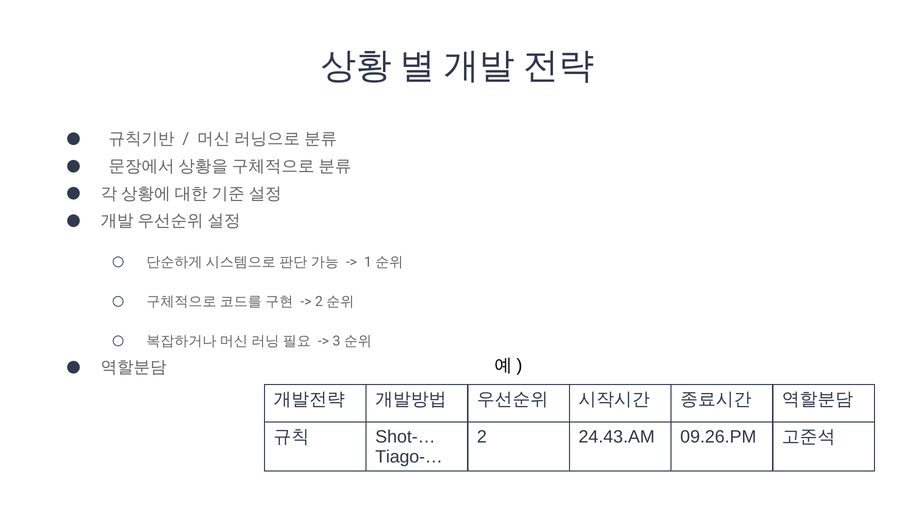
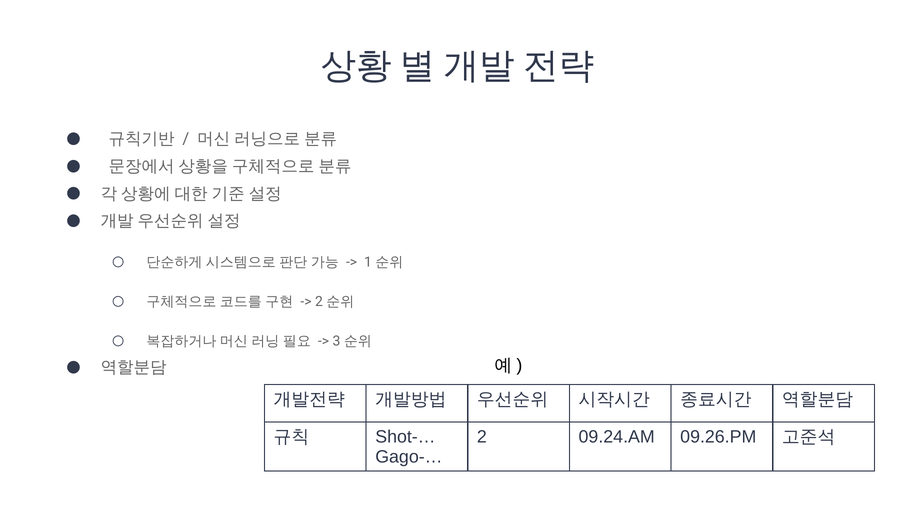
24.43.AM: 24.43.AM -> 09.24.AM
Tiago-…: Tiago-… -> Gago-…
